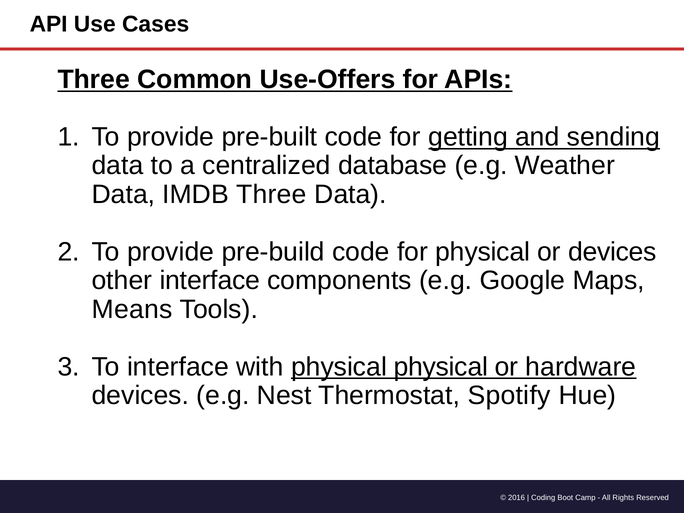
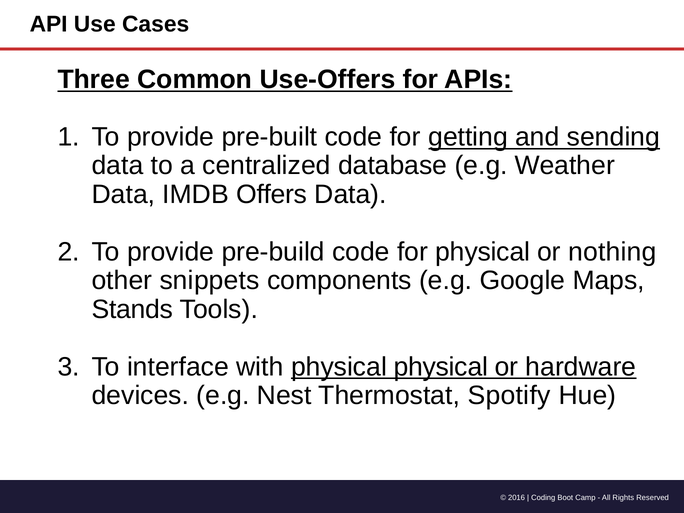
IMDB Three: Three -> Offers
or devices: devices -> nothing
other interface: interface -> snippets
Means: Means -> Stands
